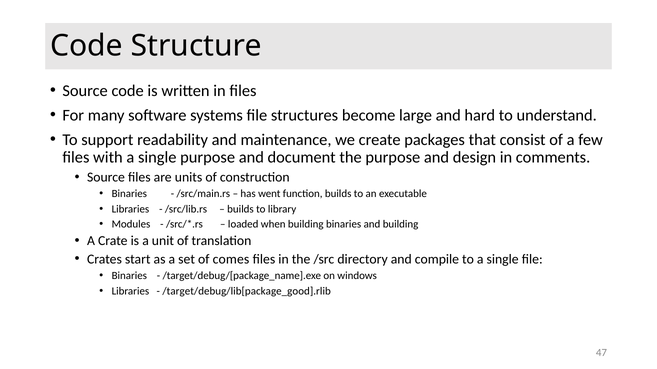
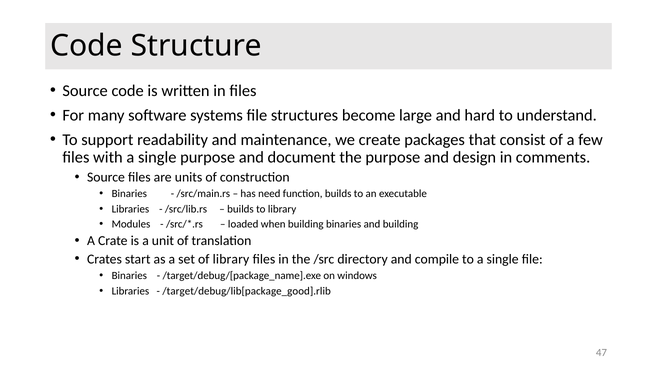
went: went -> need
of comes: comes -> library
